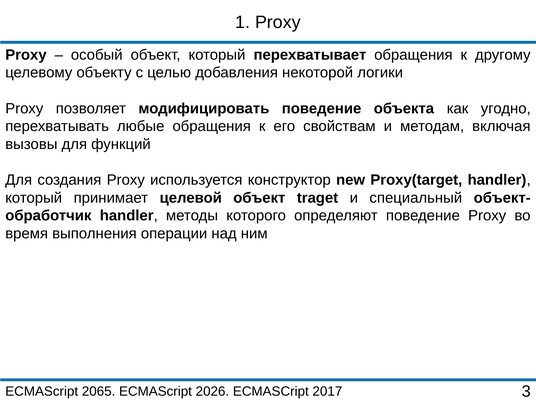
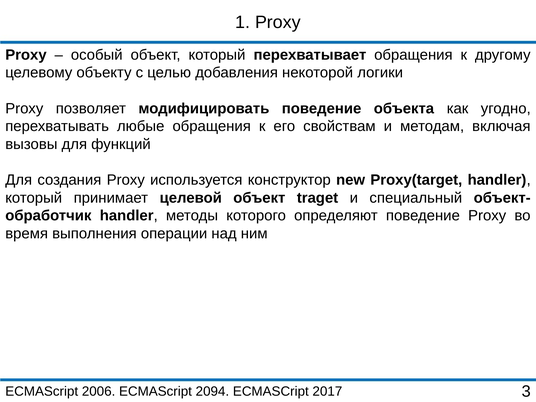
2065: 2065 -> 2006
2026: 2026 -> 2094
